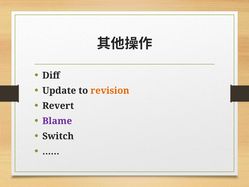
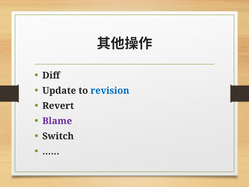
revision colour: orange -> blue
